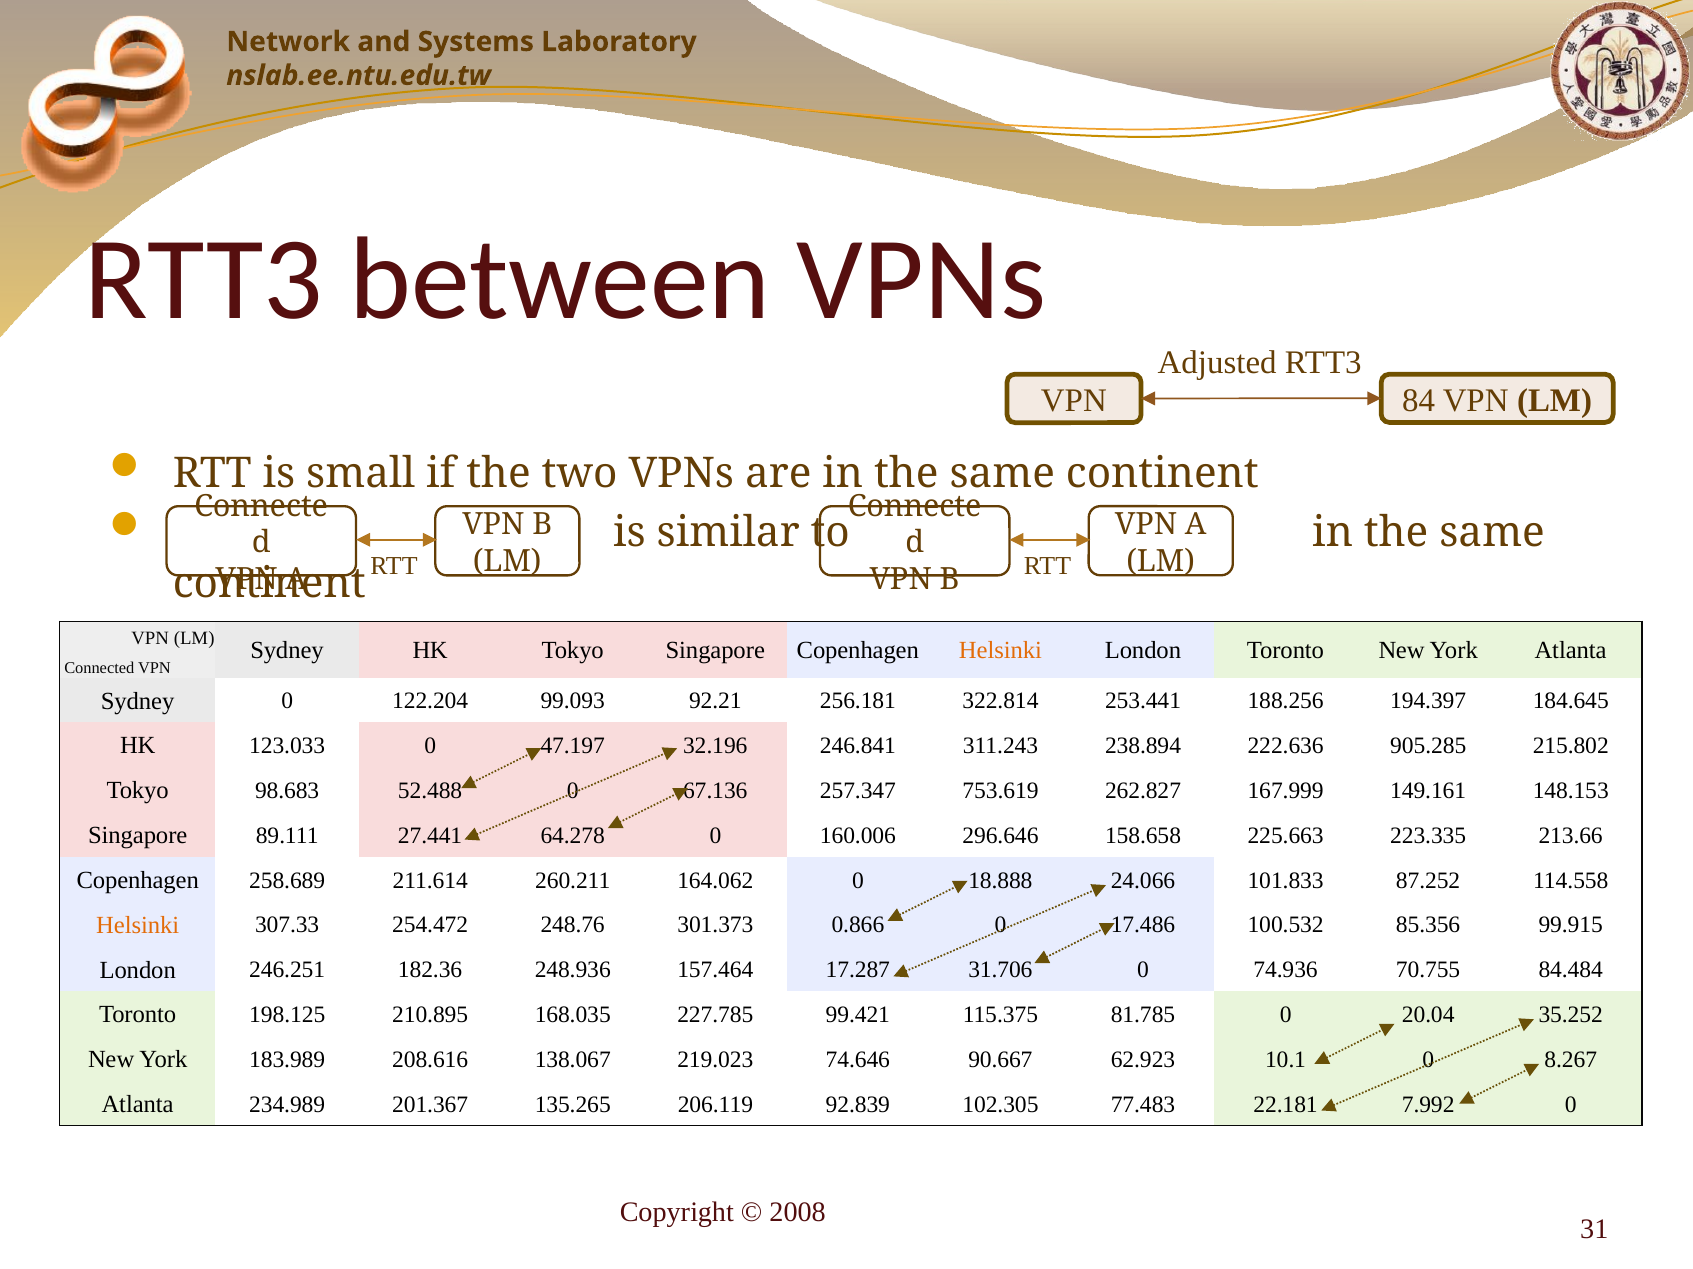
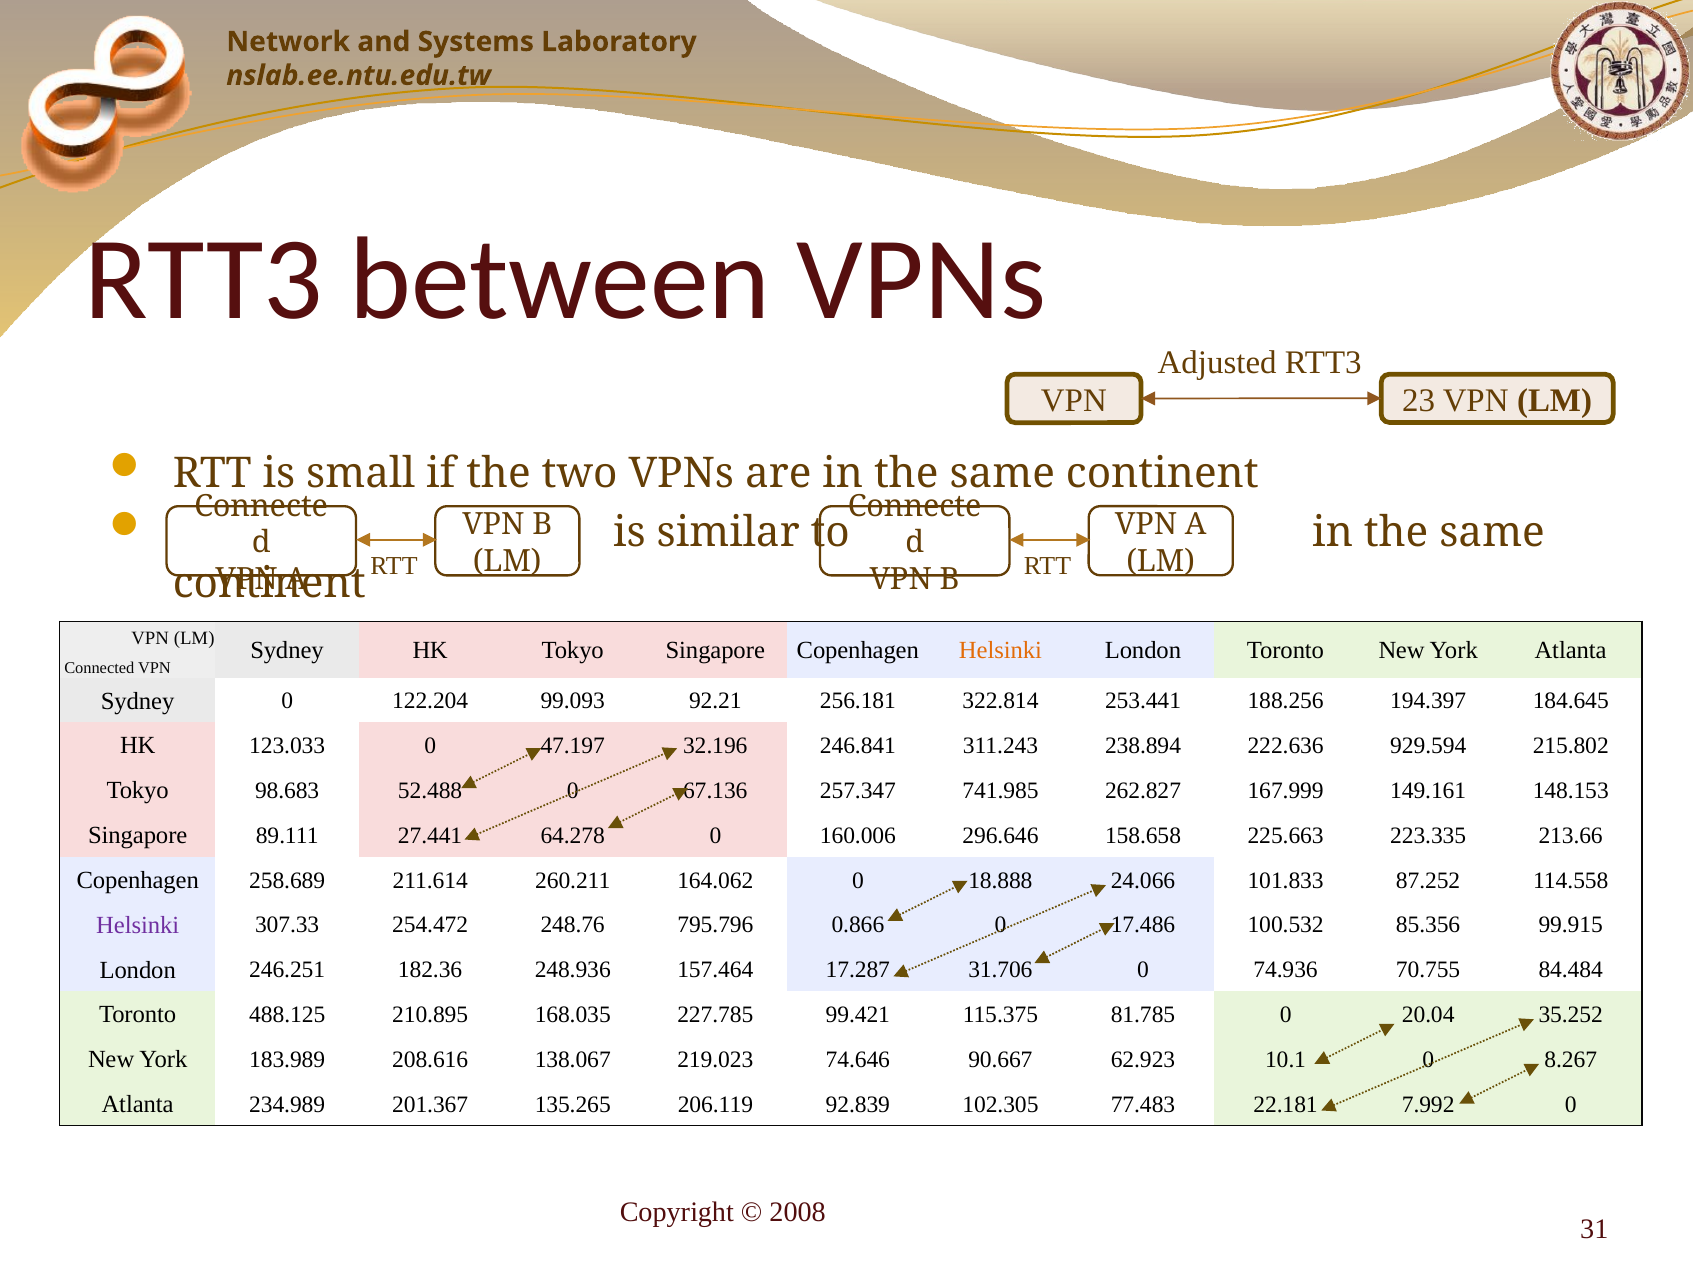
84: 84 -> 23
905.285: 905.285 -> 929.594
753.619: 753.619 -> 741.985
Helsinki at (138, 926) colour: orange -> purple
301.373: 301.373 -> 795.796
198.125: 198.125 -> 488.125
